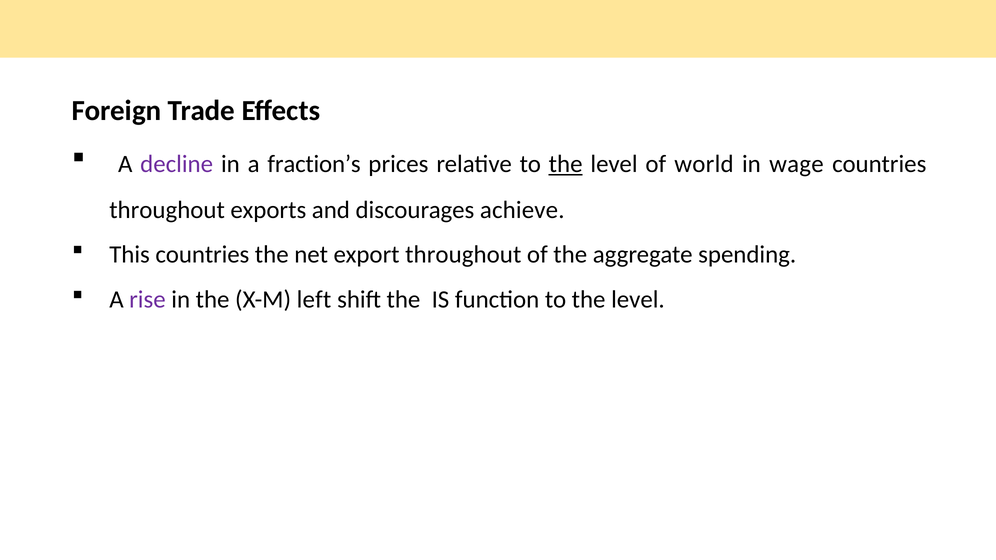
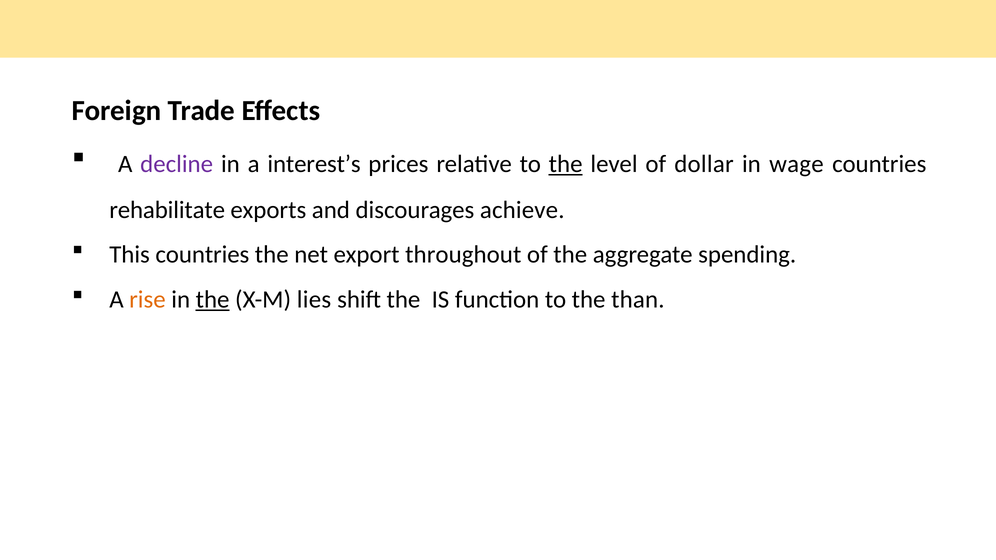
fraction’s: fraction’s -> interest’s
world: world -> dollar
throughout at (167, 210): throughout -> rehabilitate
rise colour: purple -> orange
the at (213, 300) underline: none -> present
left: left -> lies
function to the level: level -> than
